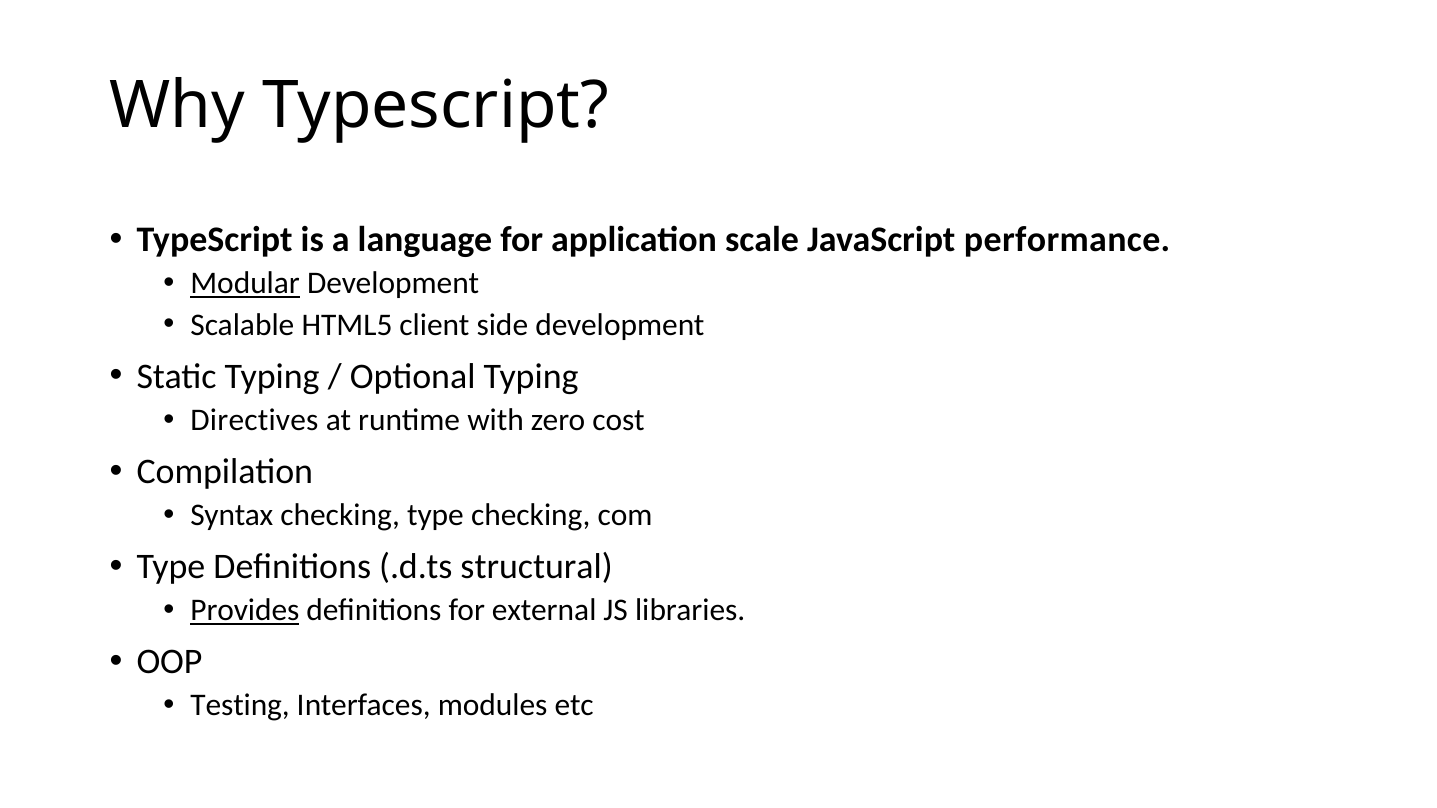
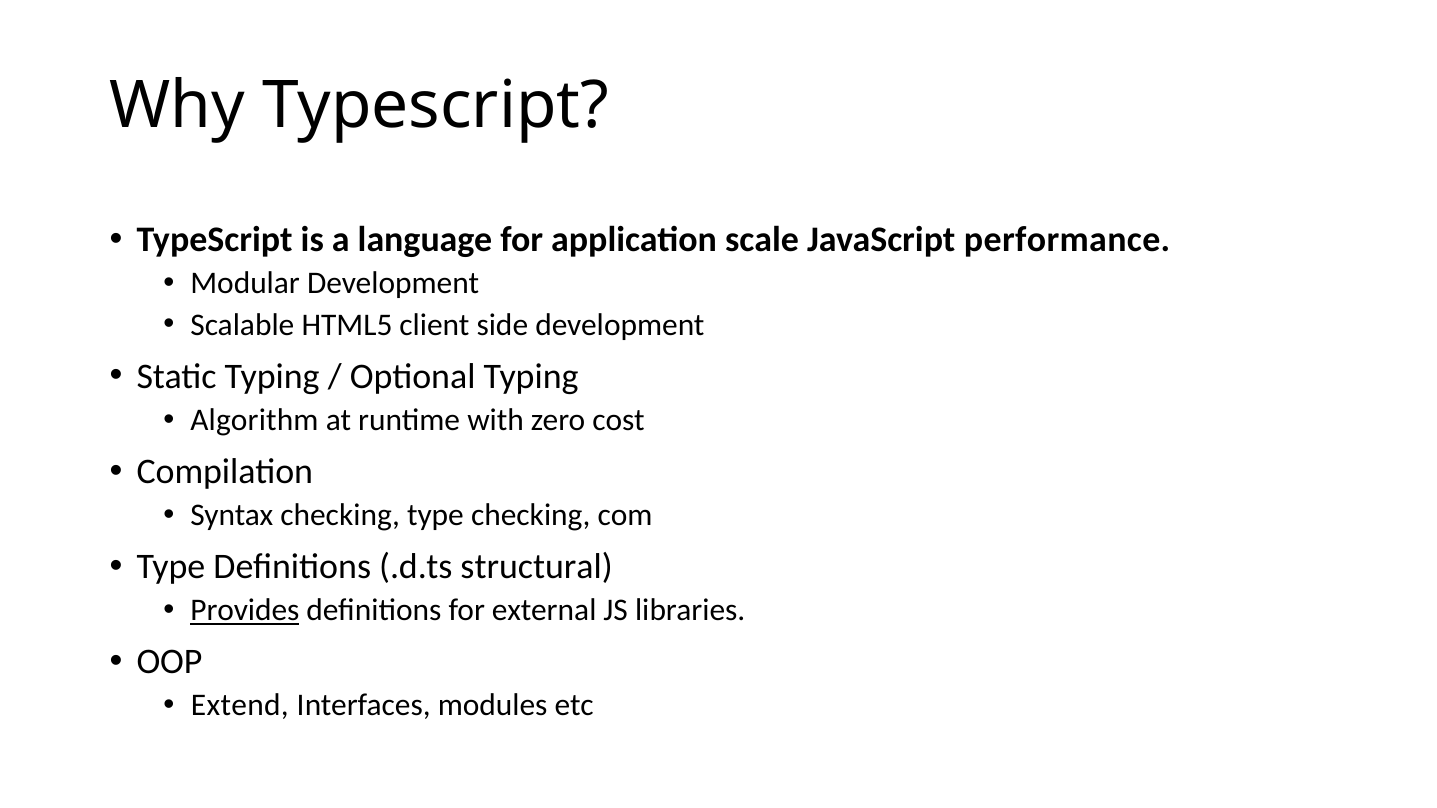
Modular underline: present -> none
Directives: Directives -> Algorithm
Testing: Testing -> Extend
